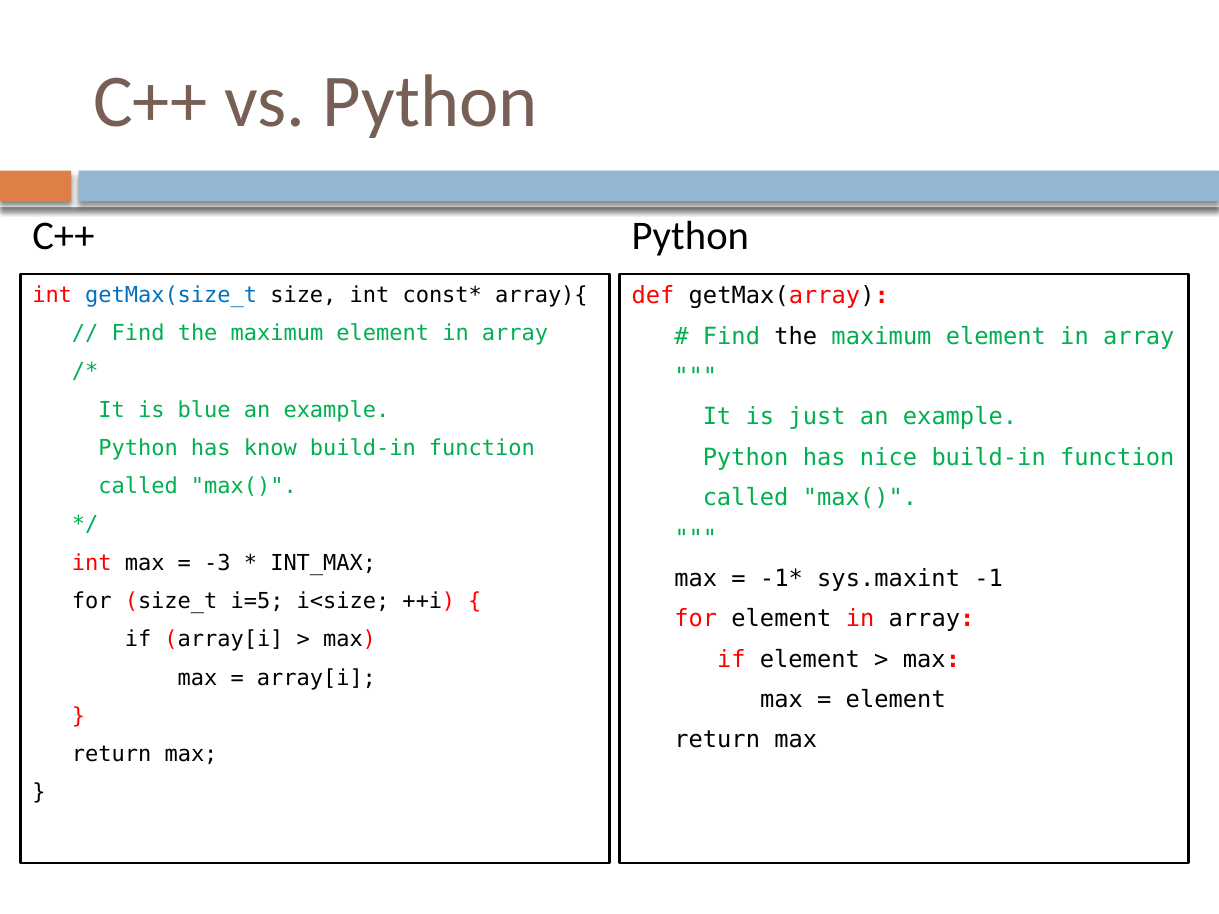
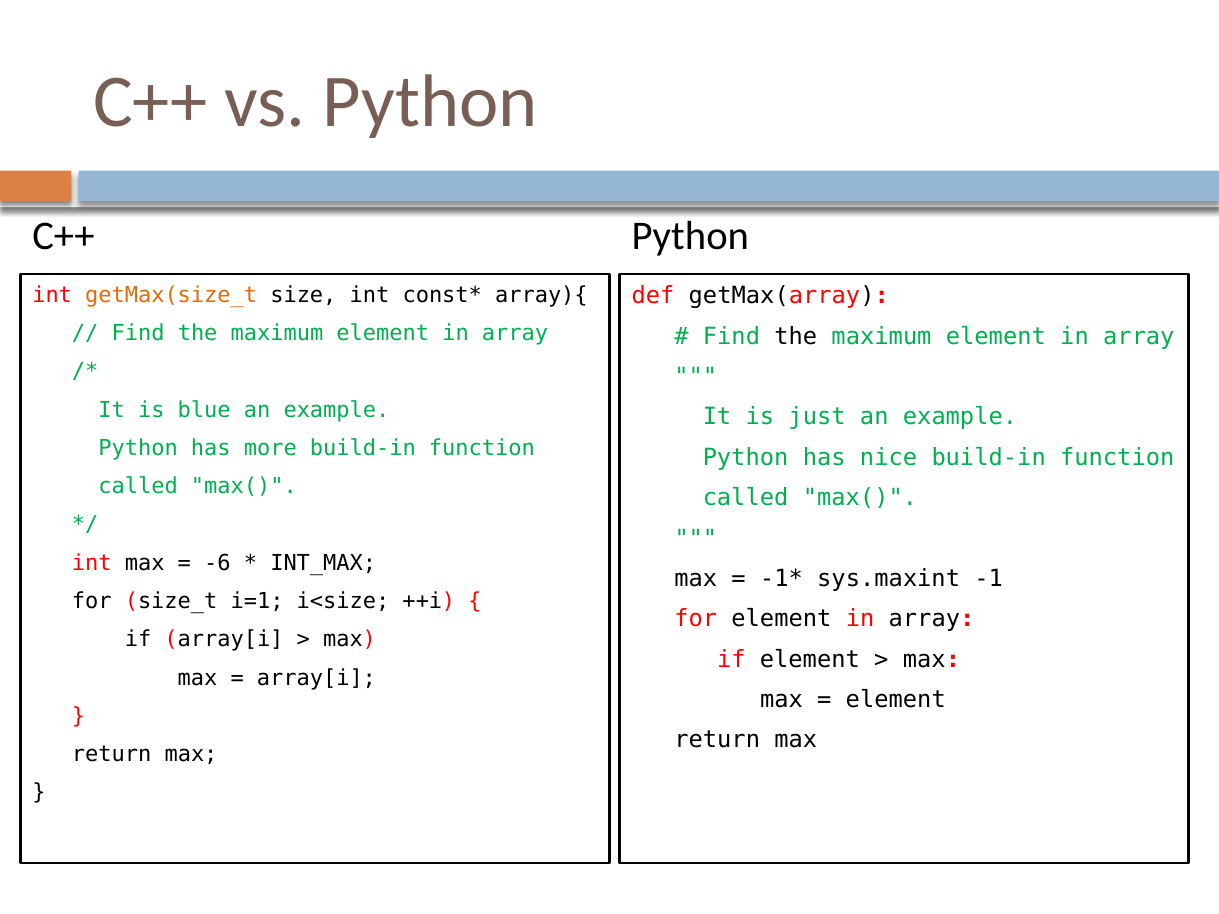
getMax(size_t colour: blue -> orange
know: know -> more
-3: -3 -> -6
i=5: i=5 -> i=1
